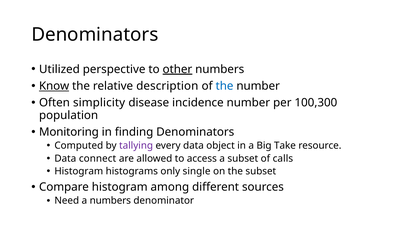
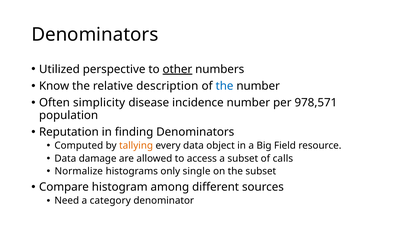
Know underline: present -> none
100,300: 100,300 -> 978,571
Monitoring: Monitoring -> Reputation
tallying colour: purple -> orange
Take: Take -> Field
connect: connect -> damage
Histogram at (79, 171): Histogram -> Normalize
a numbers: numbers -> category
